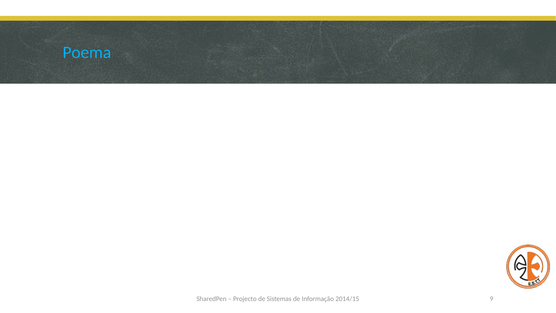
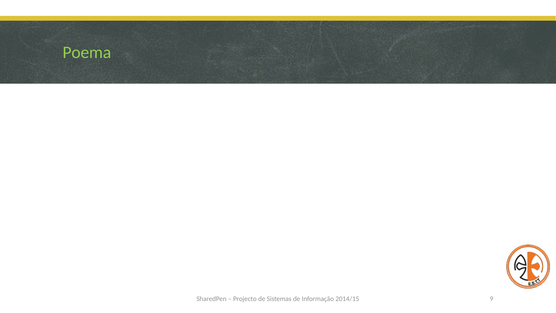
Poema colour: light blue -> light green
